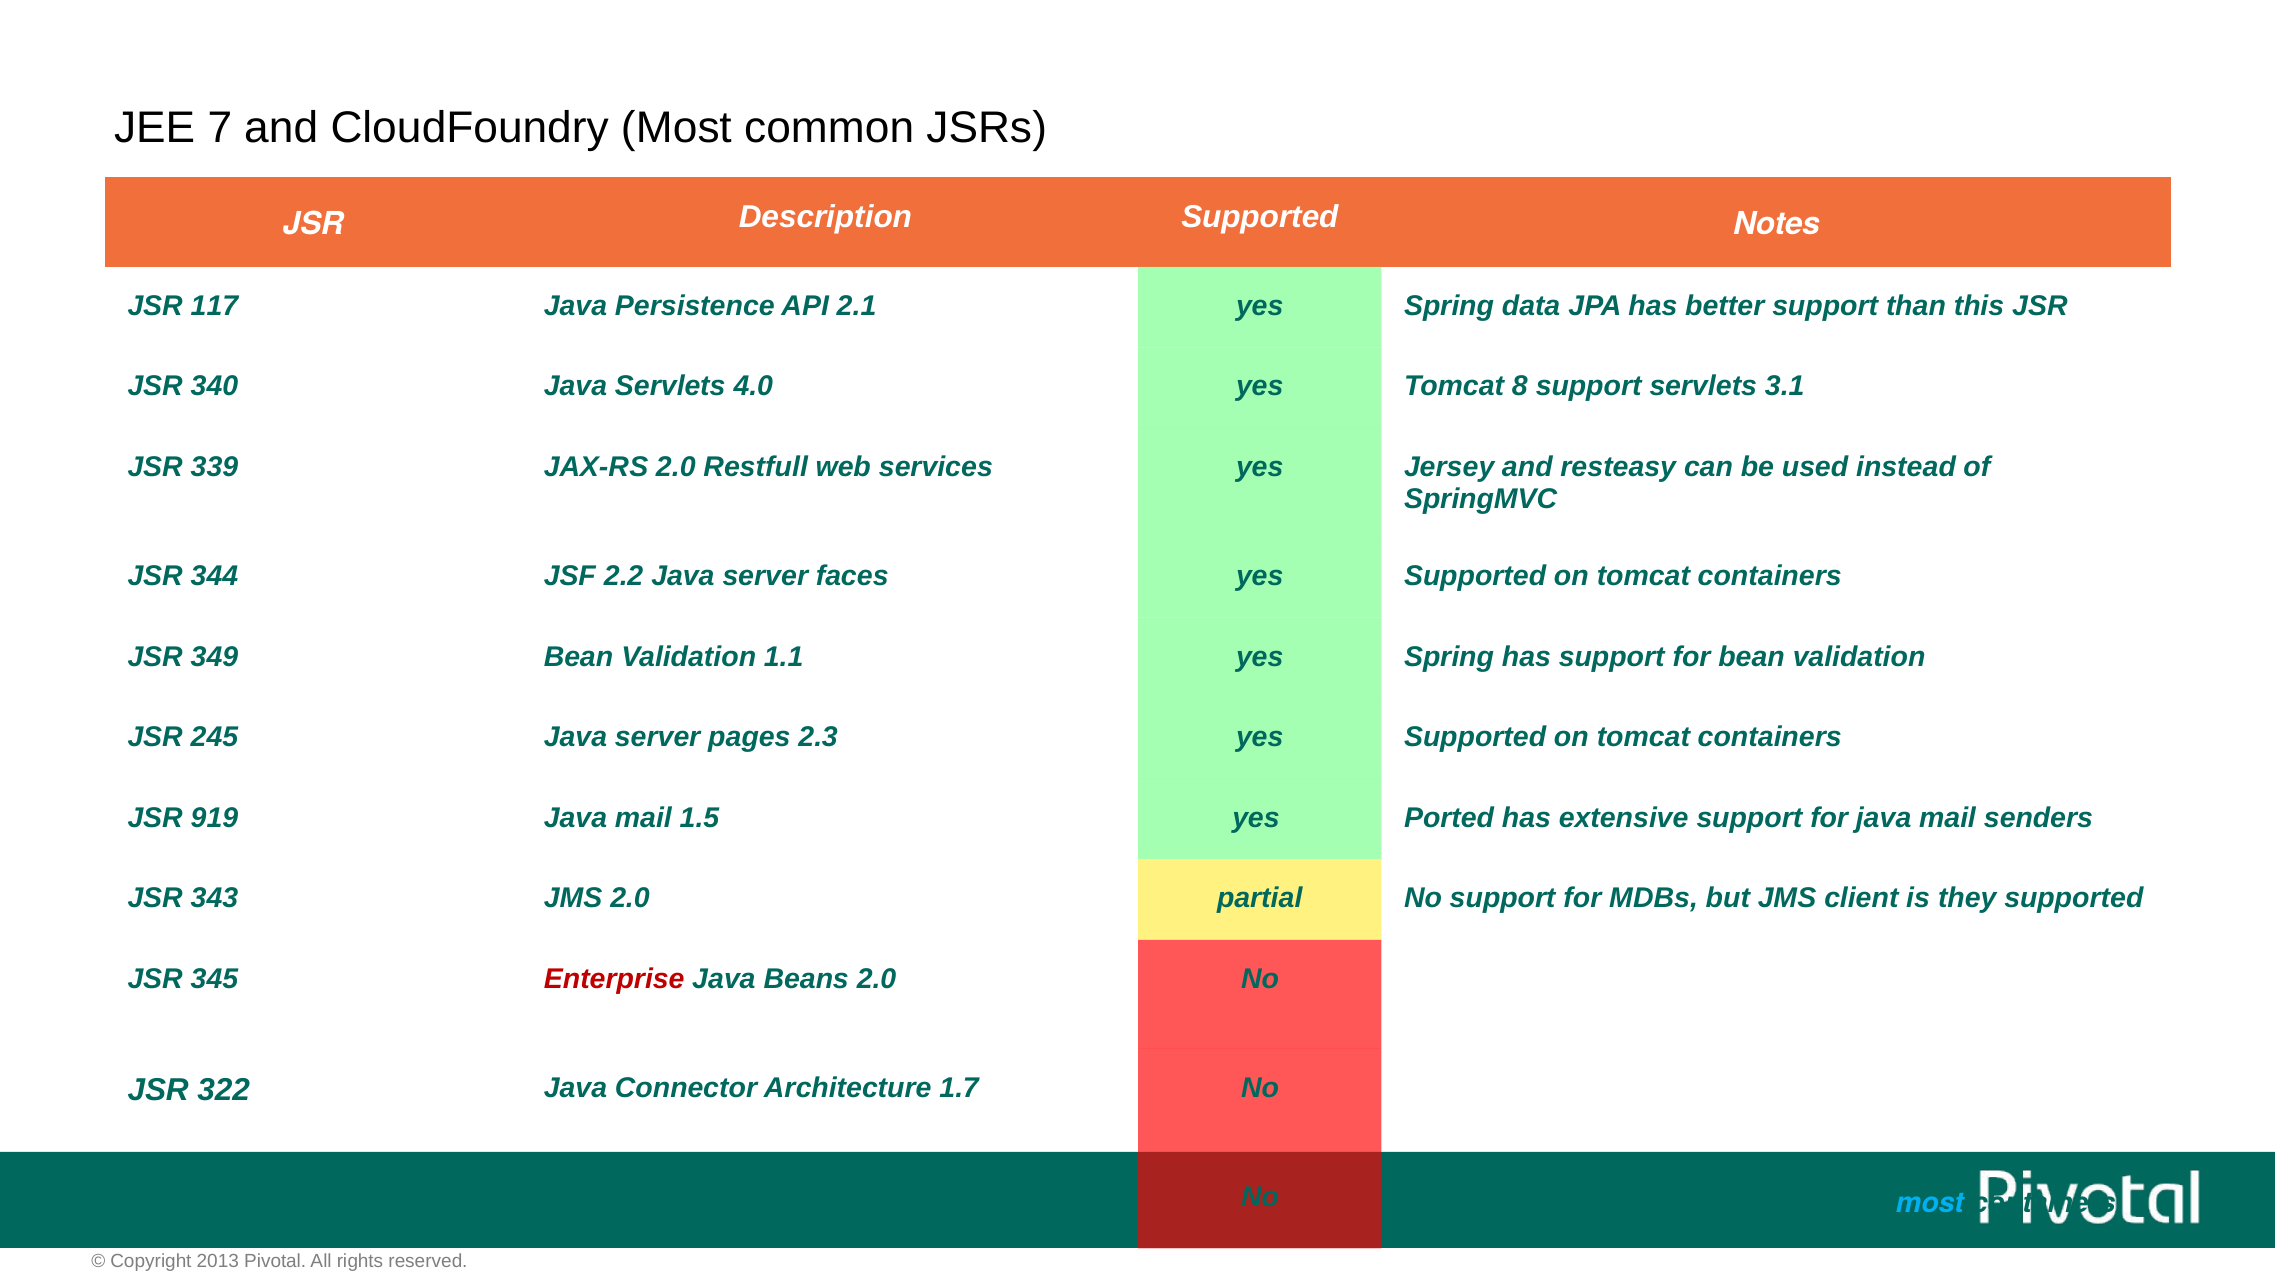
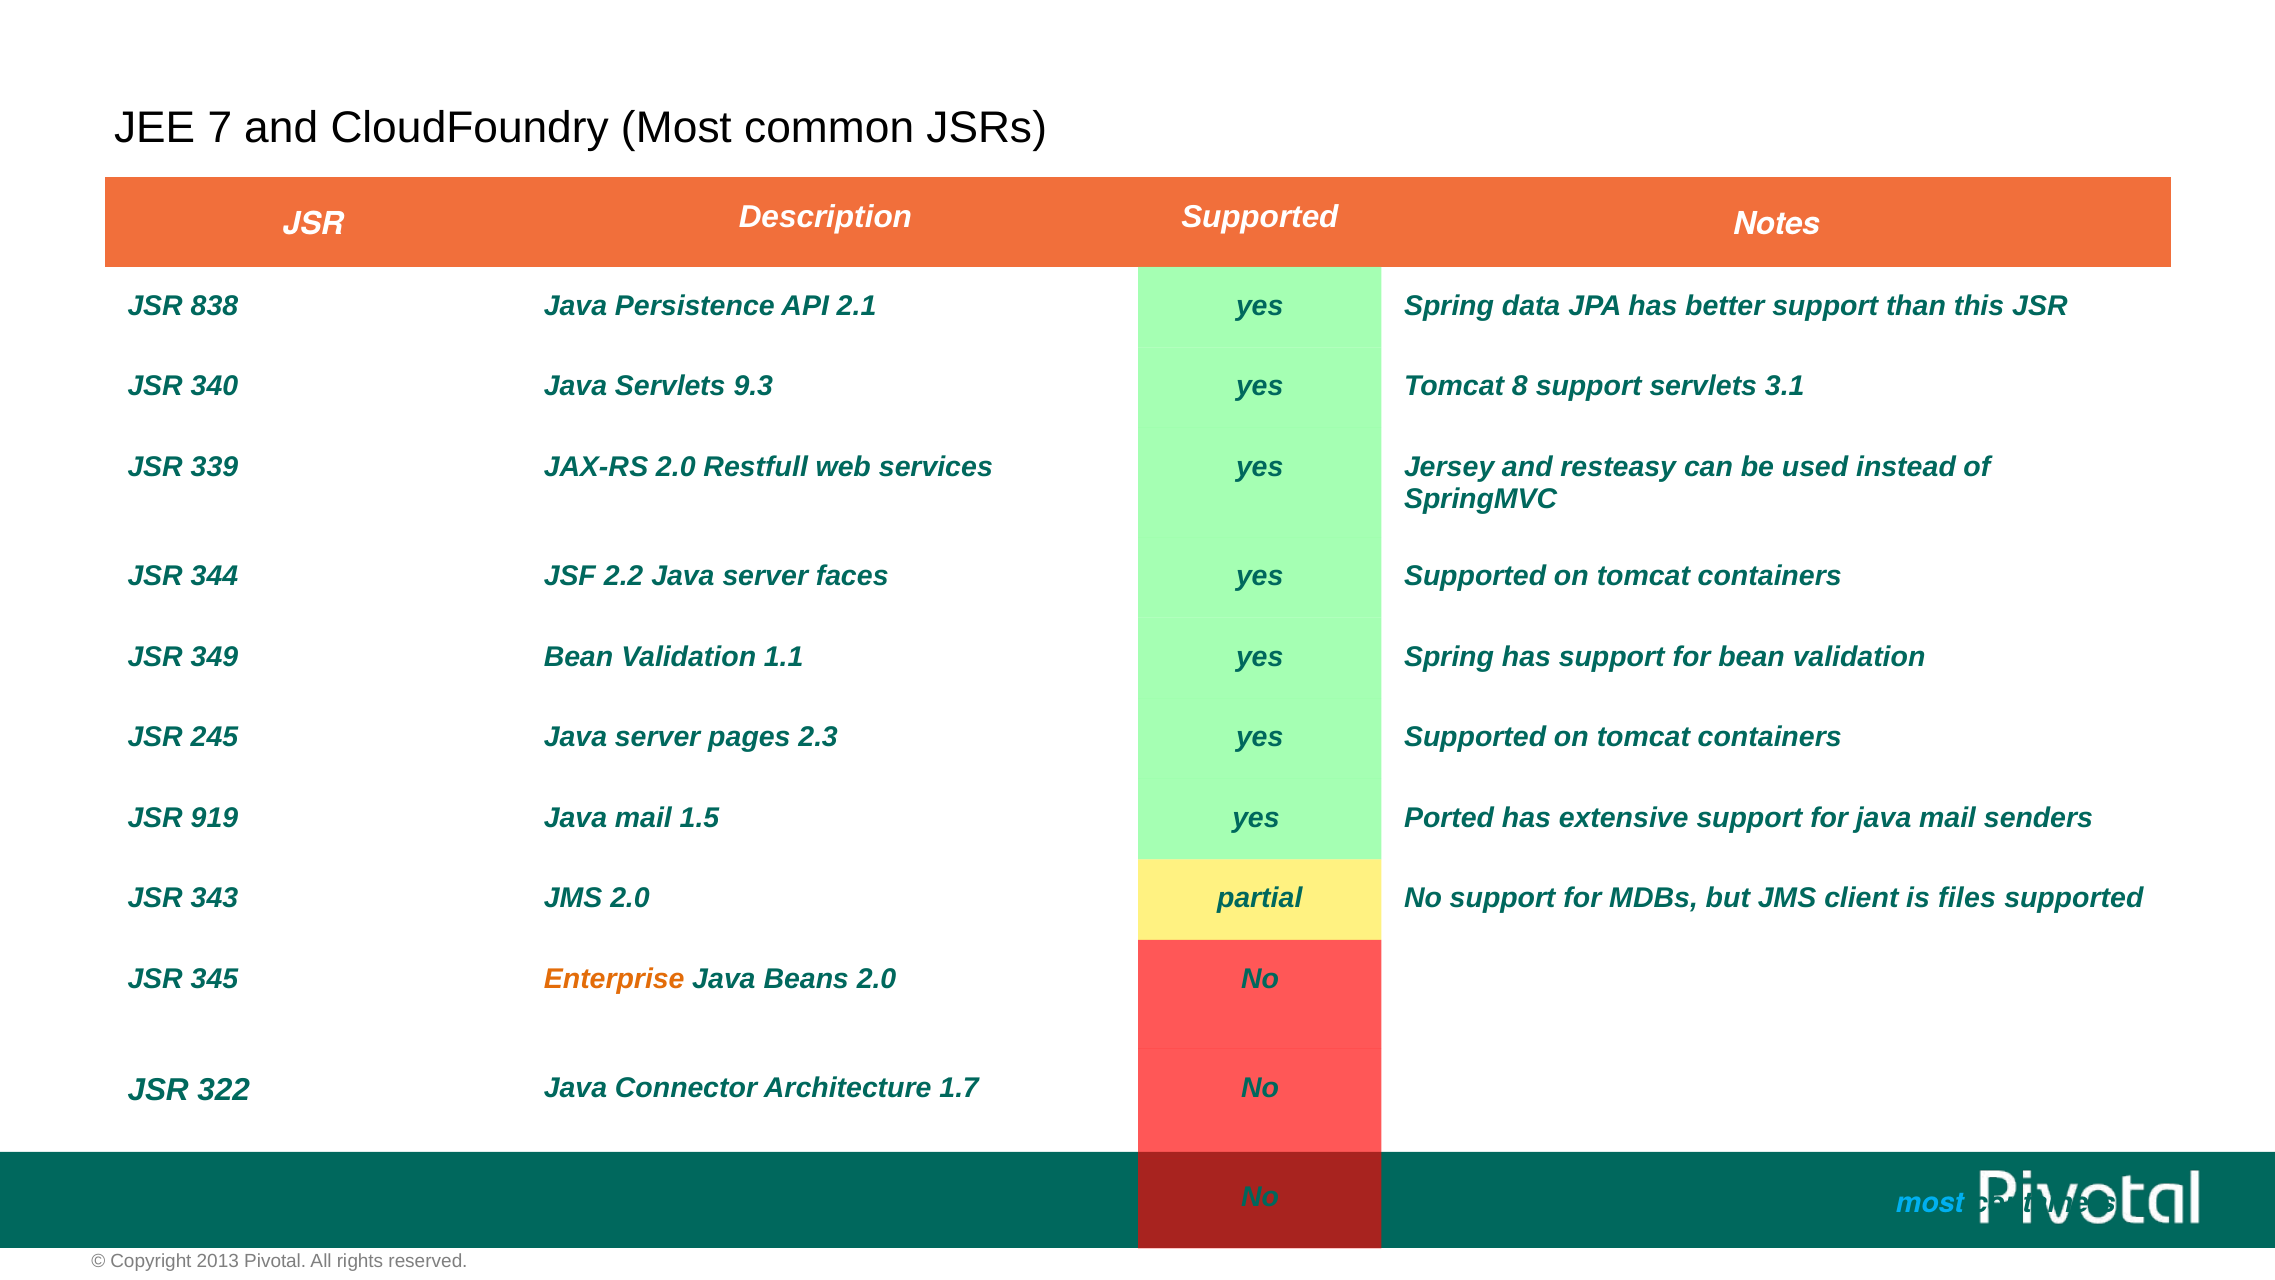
117: 117 -> 838
4.0: 4.0 -> 9.3
they: they -> files
Enterprise colour: red -> orange
